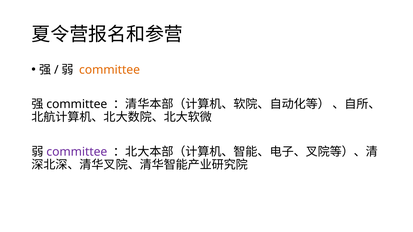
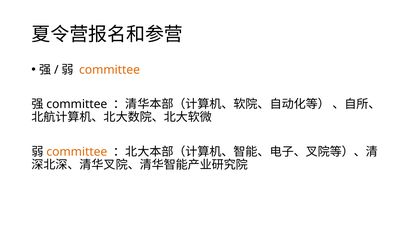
committee at (77, 152) colour: purple -> orange
